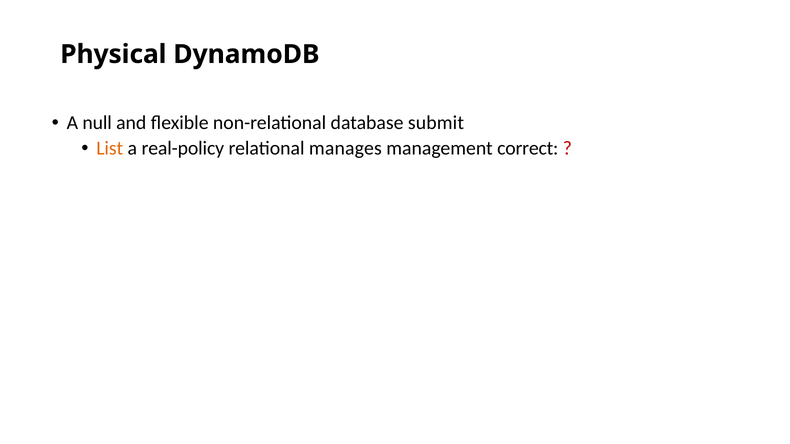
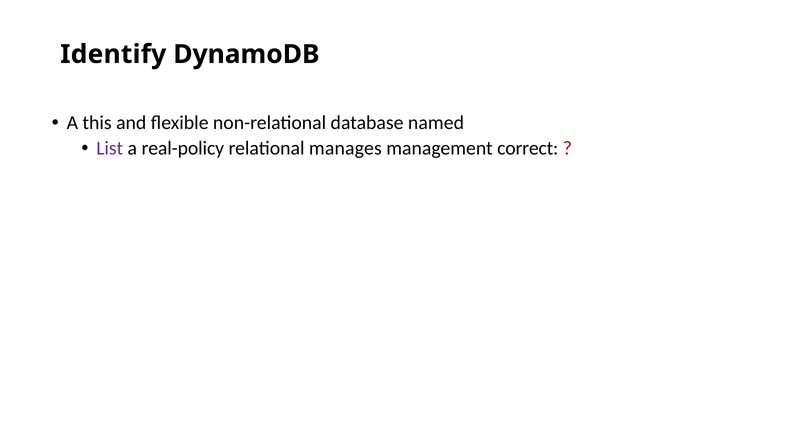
Physical: Physical -> Identify
null: null -> this
submit: submit -> named
List colour: orange -> purple
